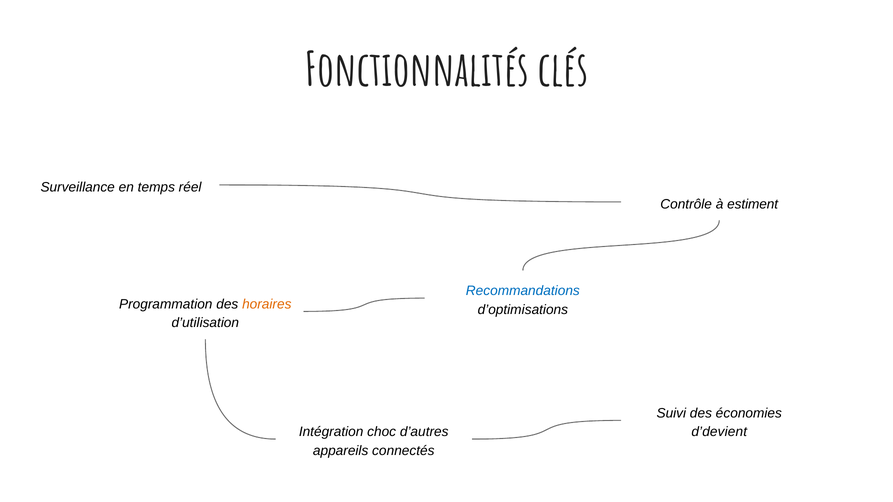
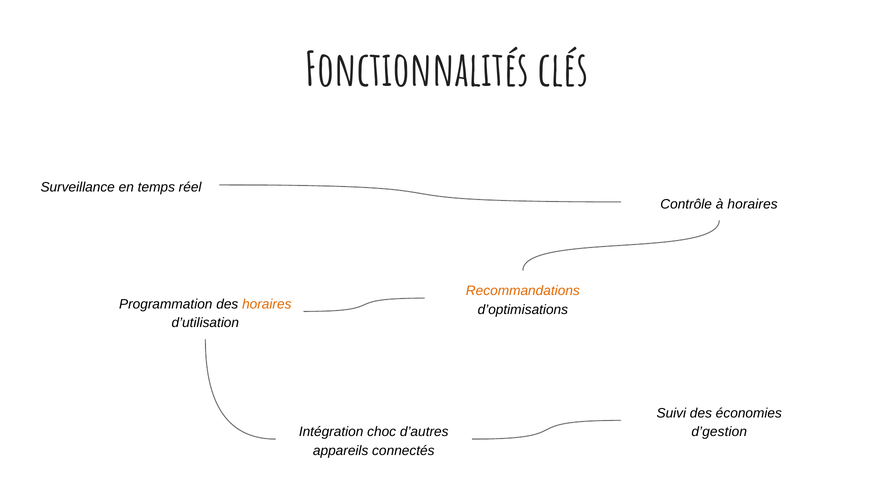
à estiment: estiment -> horaires
Recommandations colour: blue -> orange
d’devient: d’devient -> d’gestion
